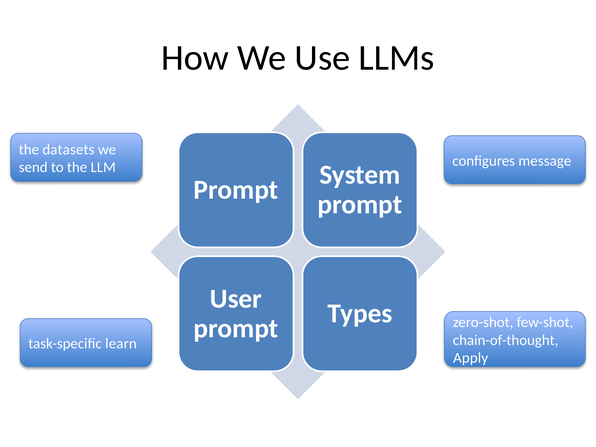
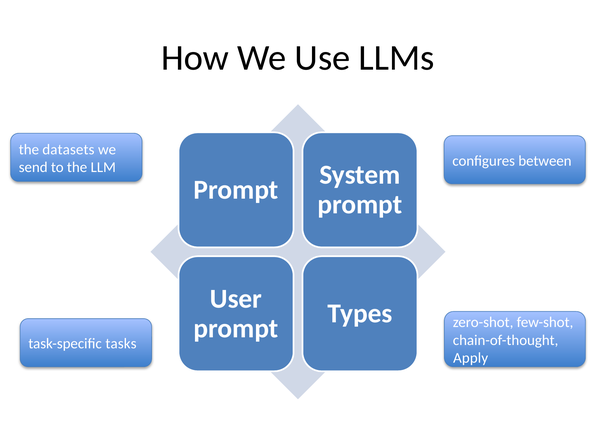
message: message -> between
learn: learn -> tasks
